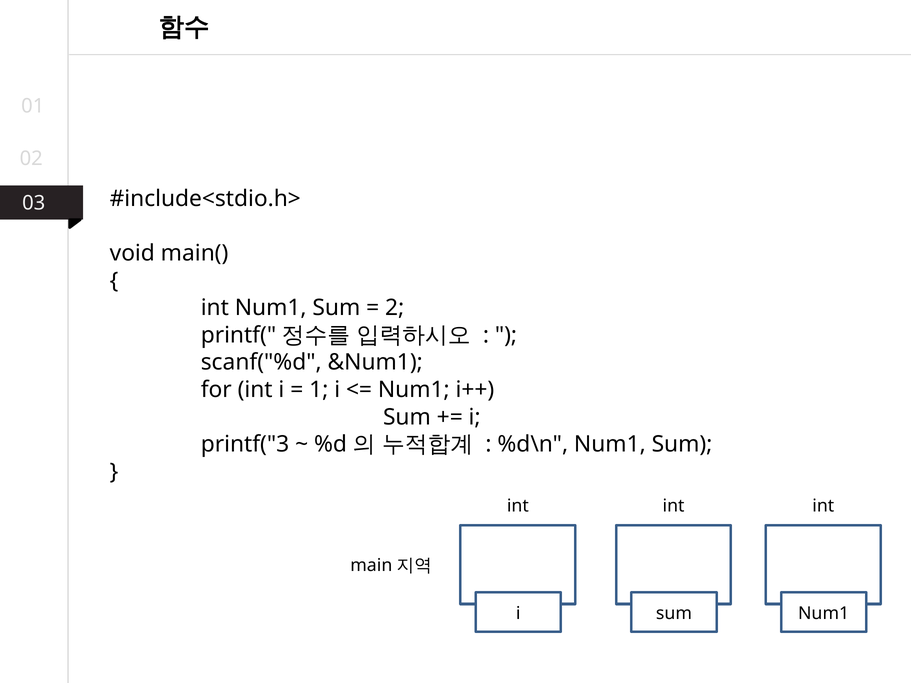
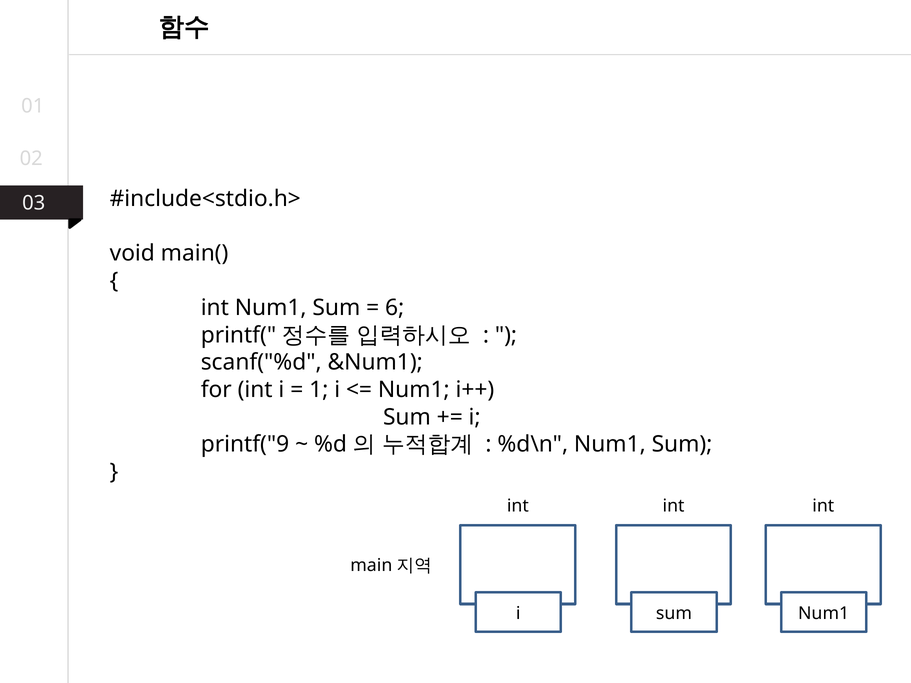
2: 2 -> 6
printf("3: printf("3 -> printf("9
